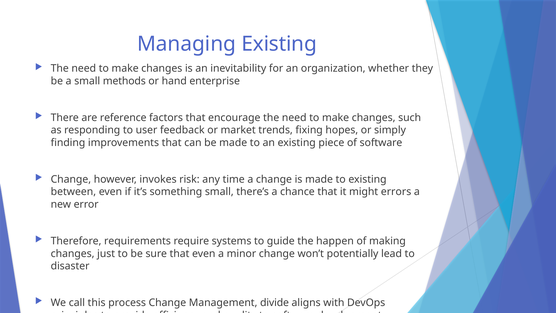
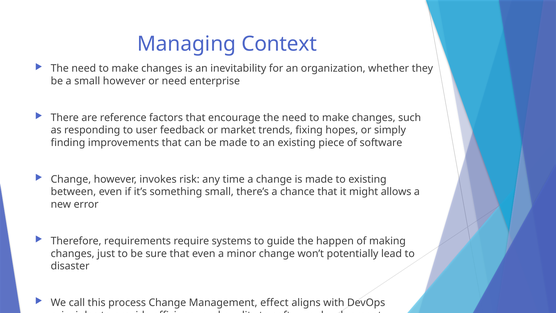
Managing Existing: Existing -> Context
small methods: methods -> however
or hand: hand -> need
errors: errors -> allows
divide: divide -> effect
